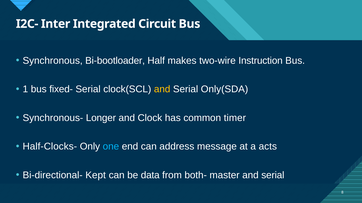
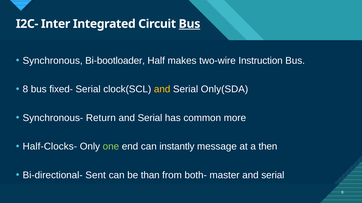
Bus at (189, 24) underline: none -> present
1 at (25, 90): 1 -> 8
Longer: Longer -> Return
Clock at (150, 118): Clock -> Serial
timer: timer -> more
one colour: light blue -> light green
address: address -> instantly
acts: acts -> then
Kept: Kept -> Sent
data: data -> than
